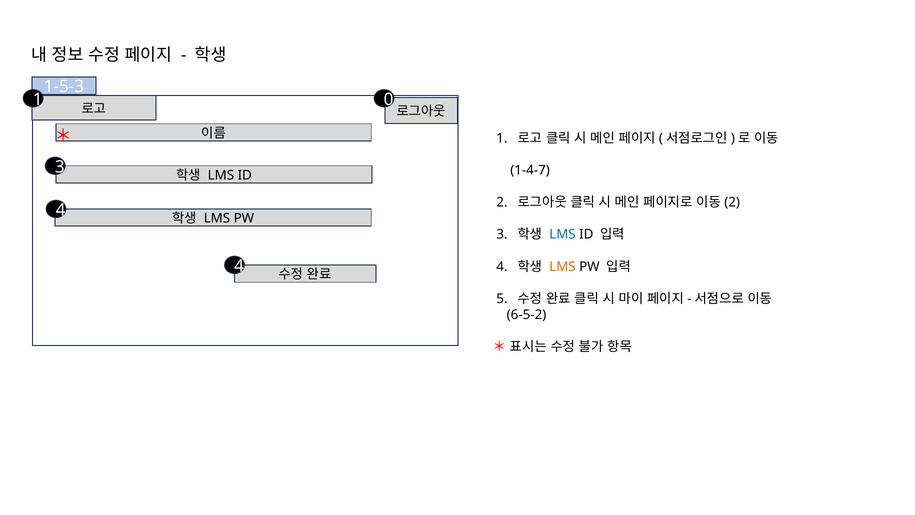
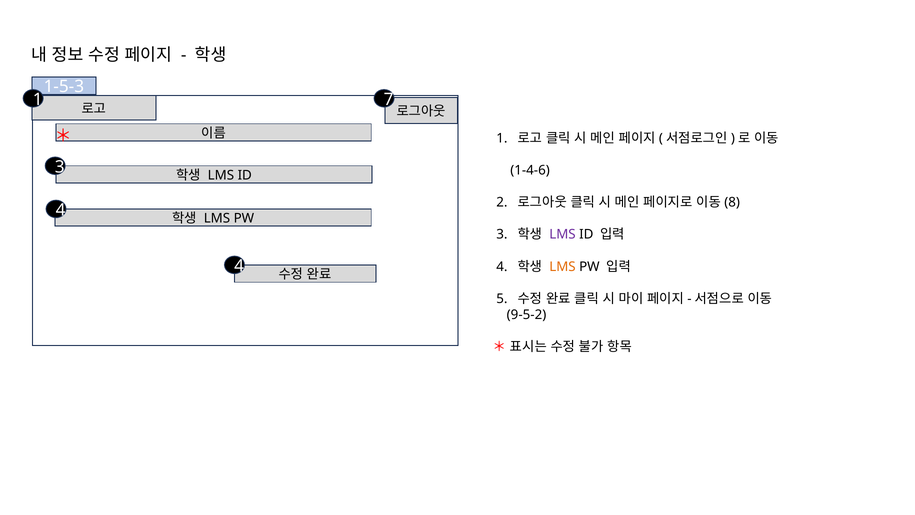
0: 0 -> 7
1-4-7: 1-4-7 -> 1-4-6
2 at (732, 202): 2 -> 8
LMS at (562, 234) colour: blue -> purple
6-5-2: 6-5-2 -> 9-5-2
